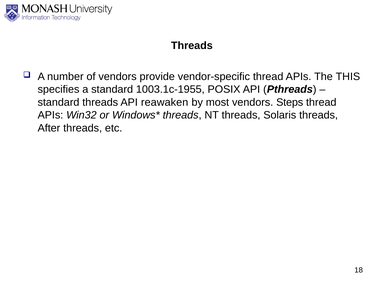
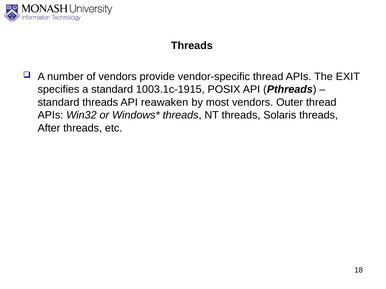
THIS: THIS -> EXIT
1003.1c-1955: 1003.1c-1955 -> 1003.1c-1915
Steps: Steps -> Outer
